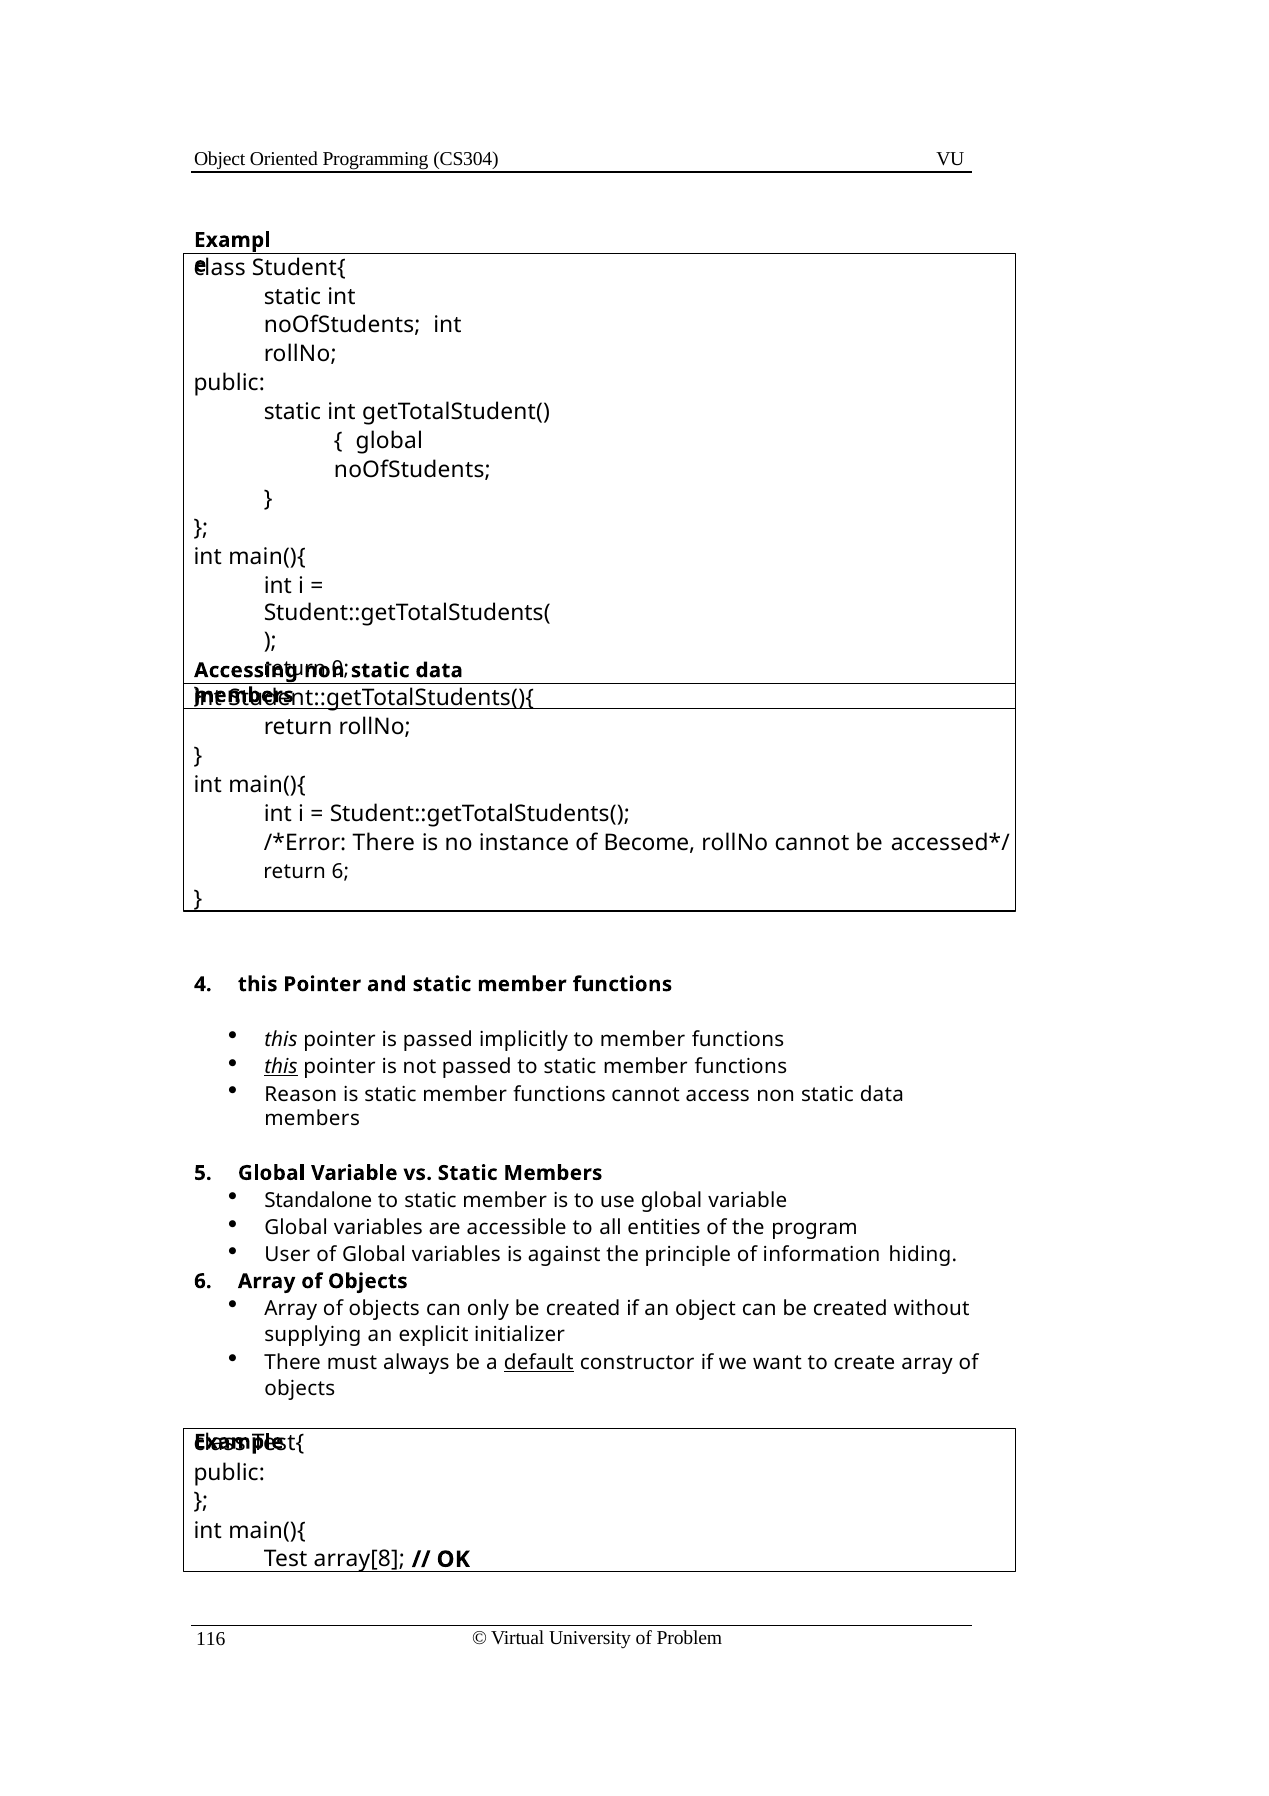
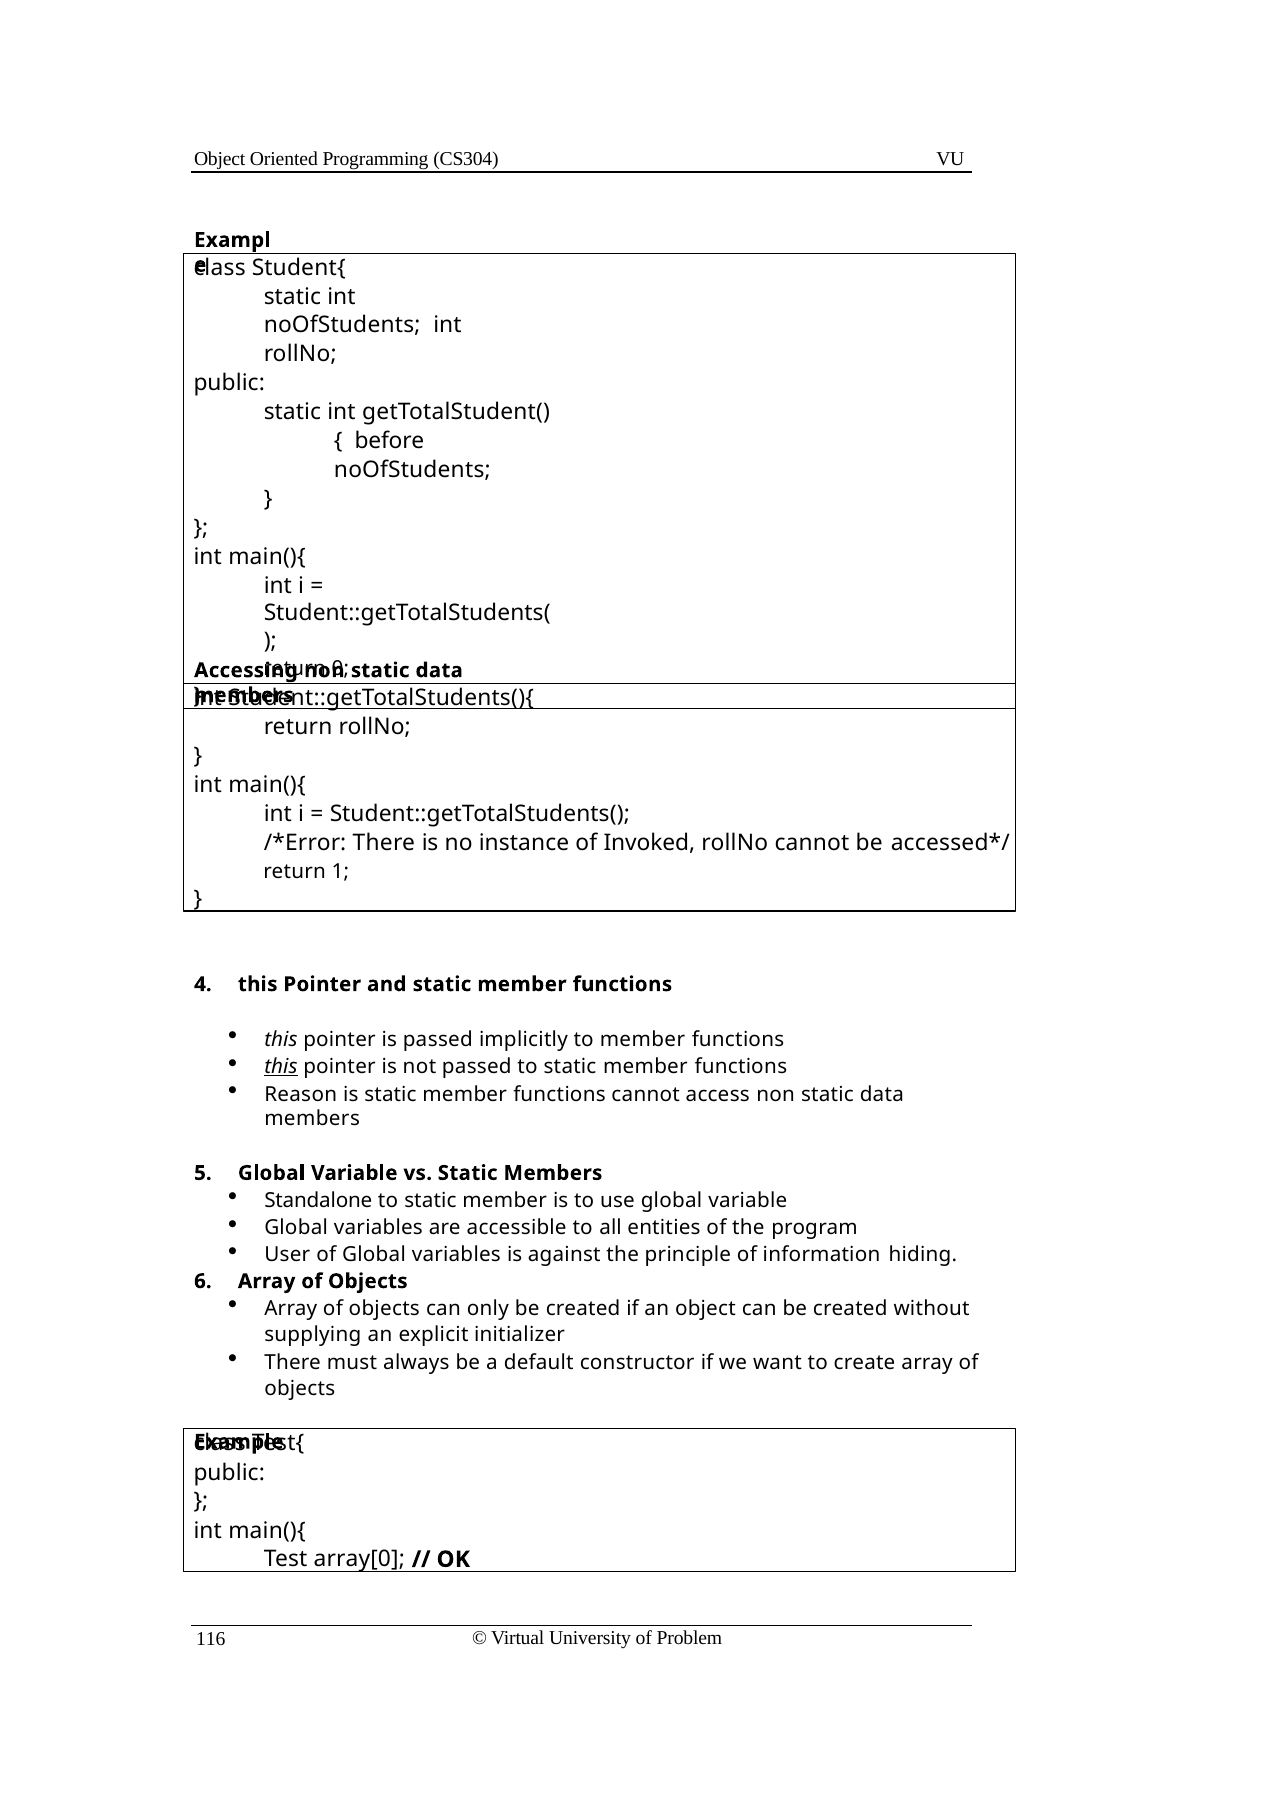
global at (389, 441): global -> before
Become: Become -> Invoked
return 6: 6 -> 1
default underline: present -> none
array[8: array[8 -> array[0
